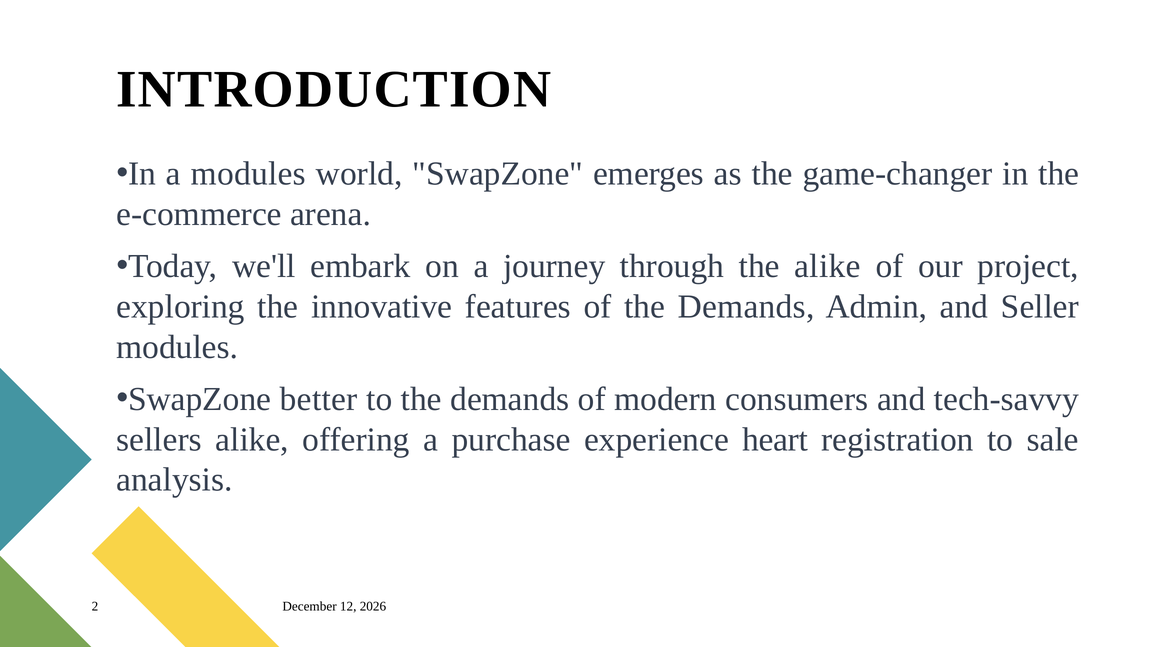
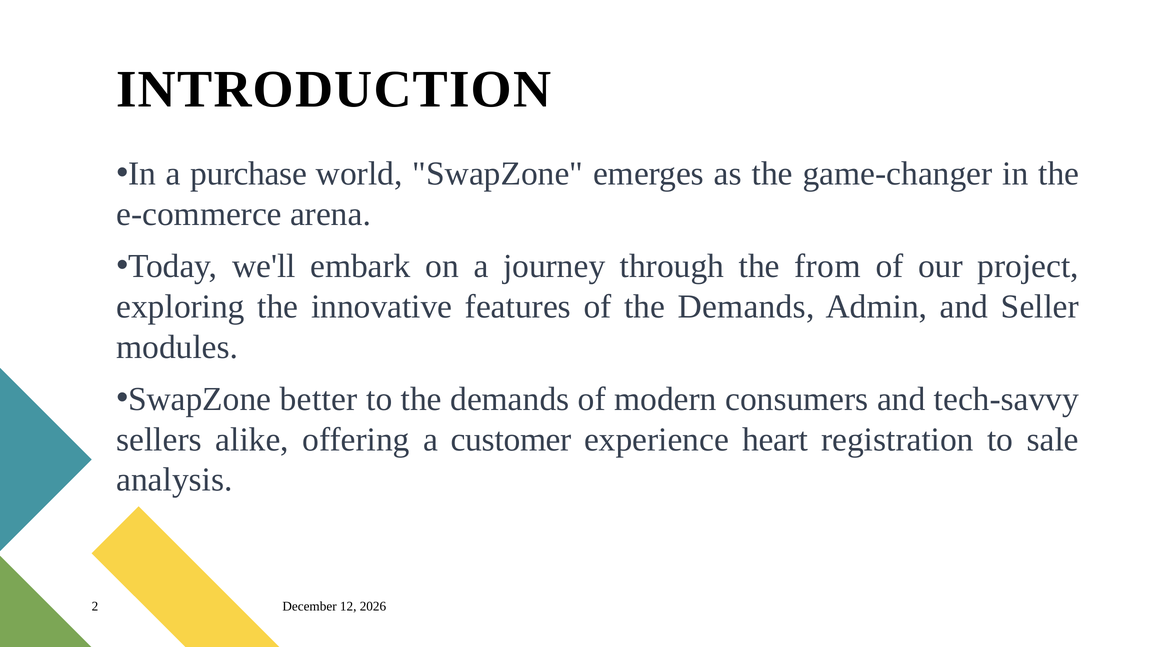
a modules: modules -> purchase
the alike: alike -> from
purchase: purchase -> customer
